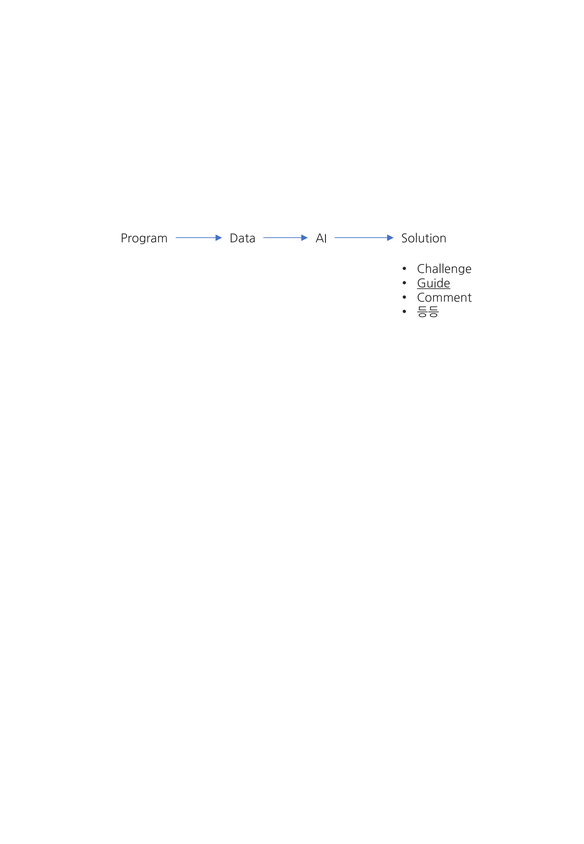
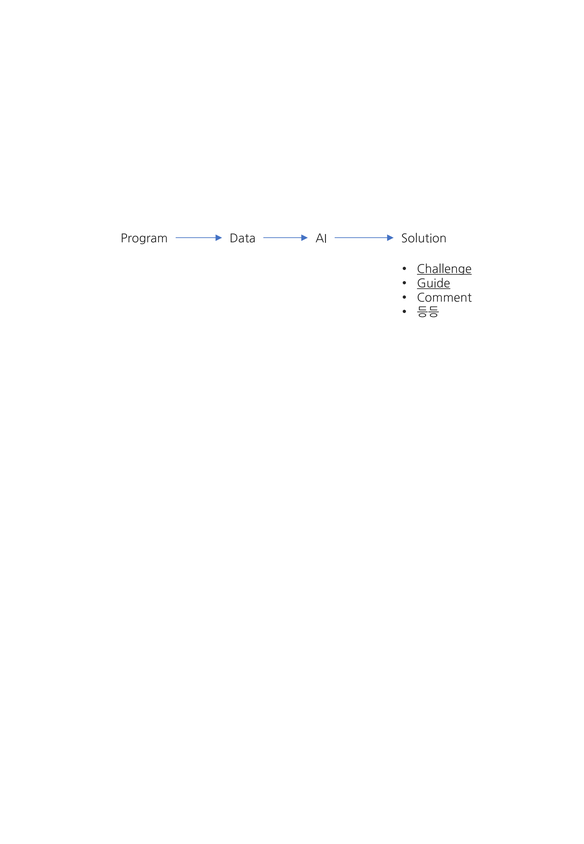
Challenge underline: none -> present
